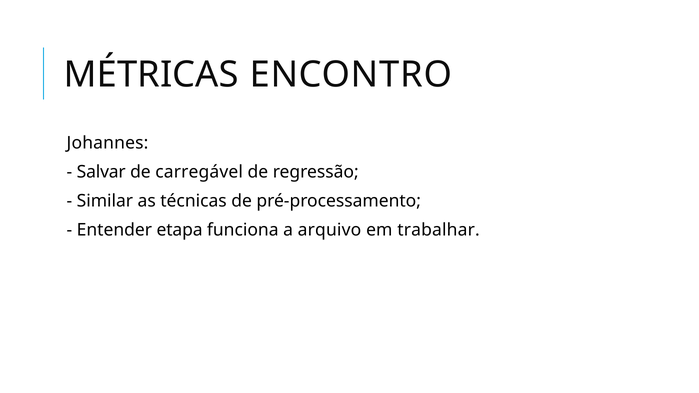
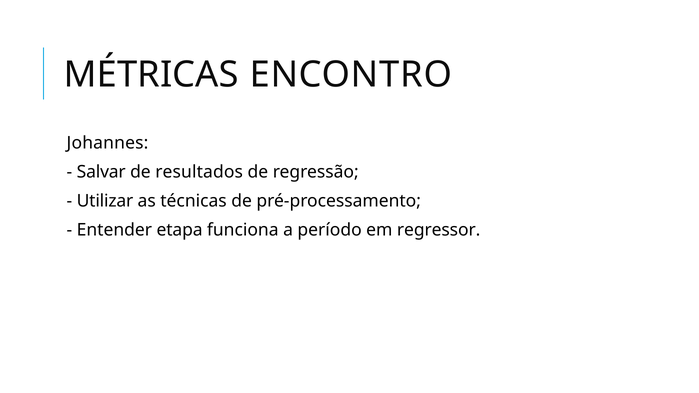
carregável: carregável -> resultados
Similar: Similar -> Utilizar
arquivo: arquivo -> período
trabalhar: trabalhar -> regressor
